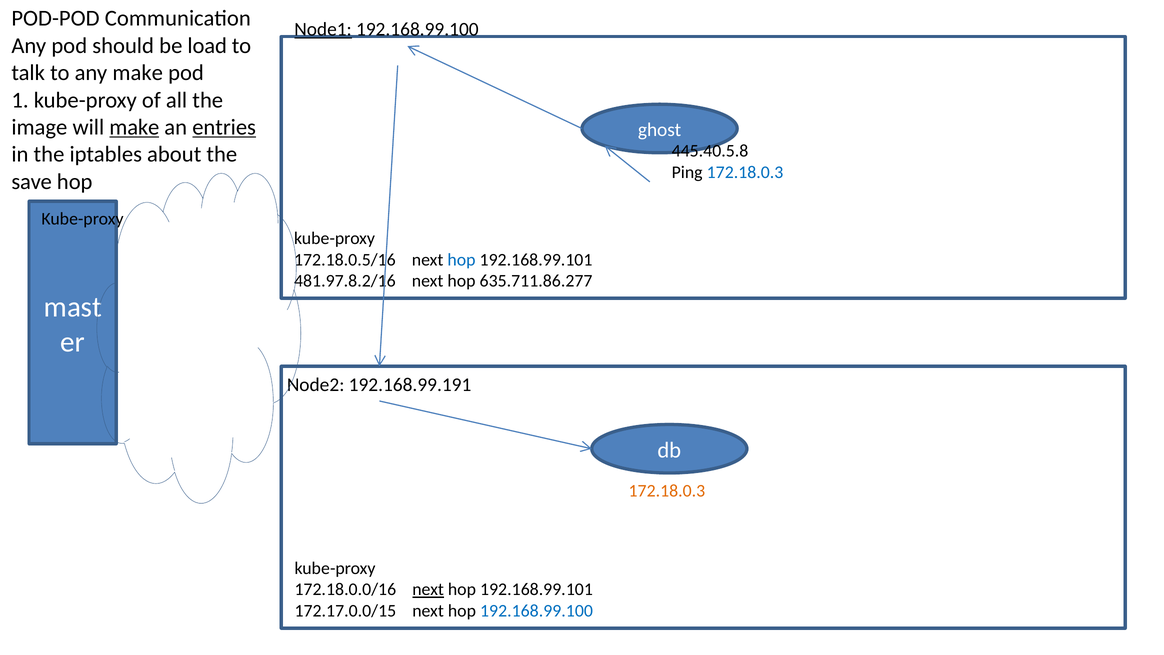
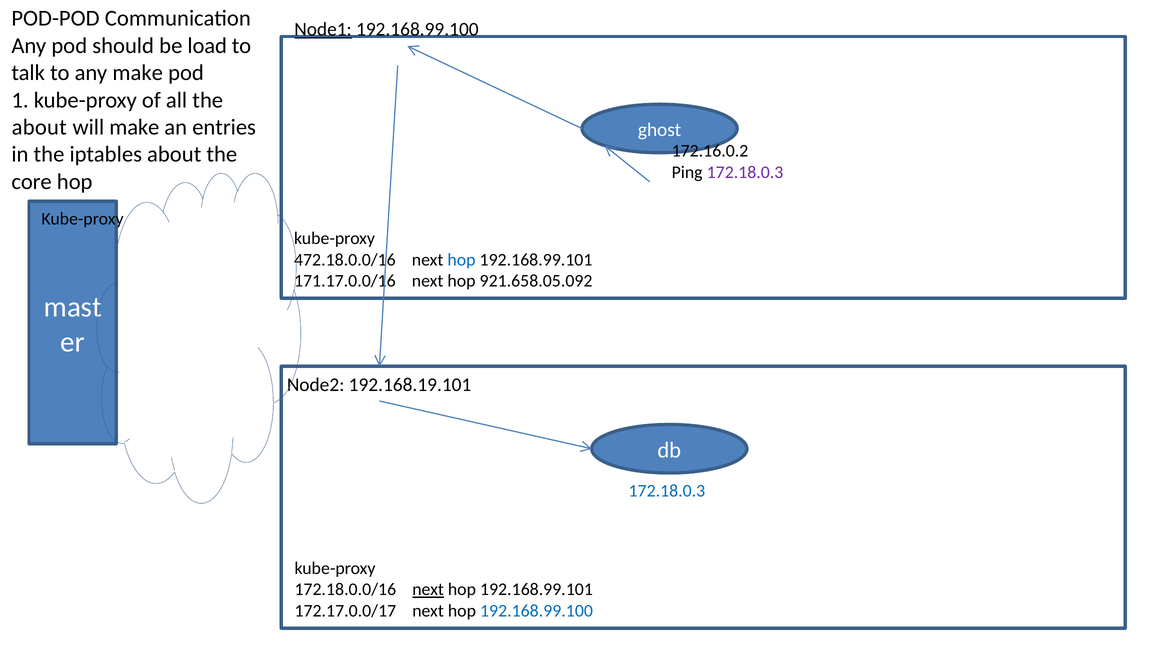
image at (39, 127): image -> about
make at (134, 127) underline: present -> none
entries underline: present -> none
445.40.5.8: 445.40.5.8 -> 172.16.0.2
172.18.0.3 at (745, 172) colour: blue -> purple
save: save -> core
172.18.0.5/16: 172.18.0.5/16 -> 472.18.0.0/16
481.97.8.2/16: 481.97.8.2/16 -> 171.17.0.0/16
635.711.86.277: 635.711.86.277 -> 921.658.05.092
192.168.99.191: 192.168.99.191 -> 192.168.19.101
172.18.0.3 at (667, 490) colour: orange -> blue
172.17.0.0/15: 172.17.0.0/15 -> 172.17.0.0/17
